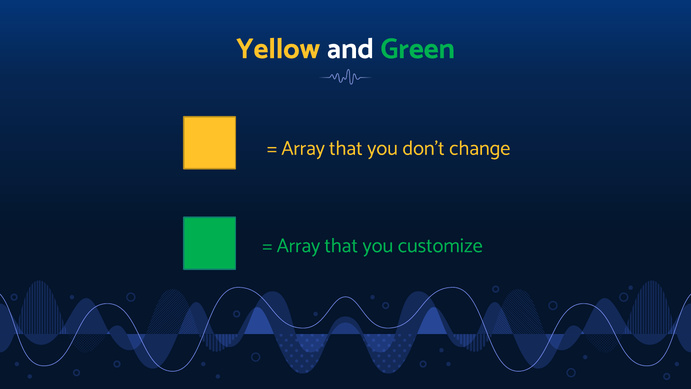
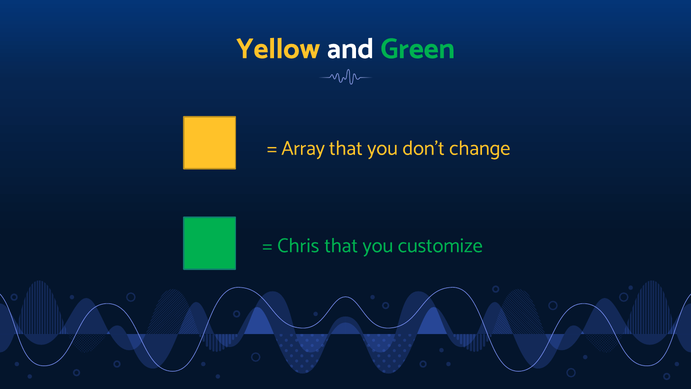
Array at (298, 245): Array -> Chris
